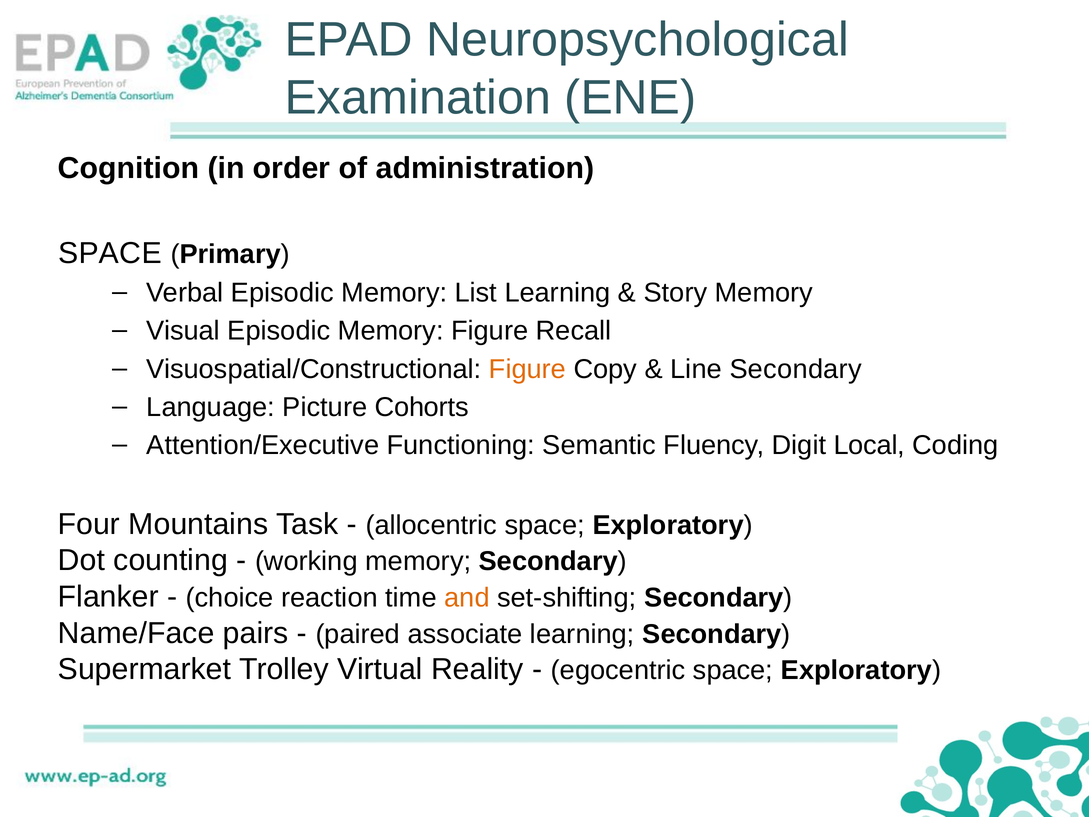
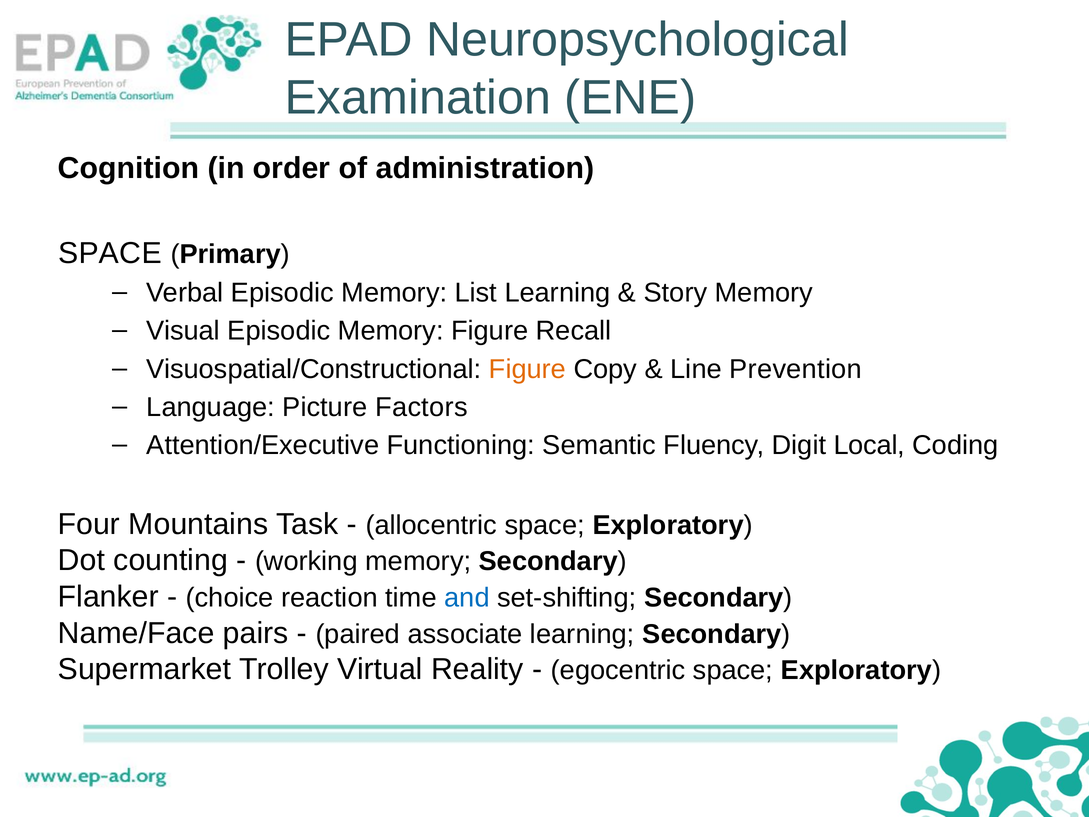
Line Secondary: Secondary -> Prevention
Cohorts: Cohorts -> Factors
and colour: orange -> blue
